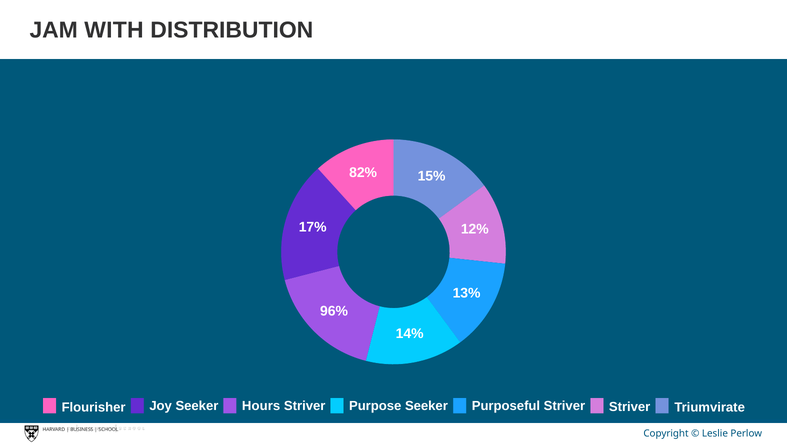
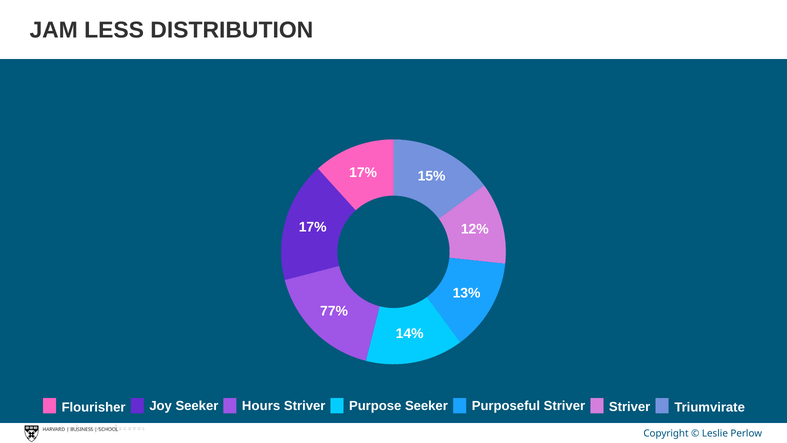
WITH: WITH -> LESS
82% at (363, 172): 82% -> 17%
96%: 96% -> 77%
